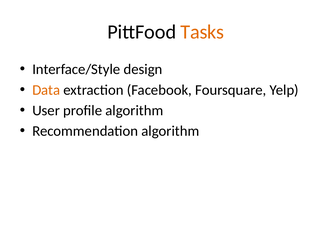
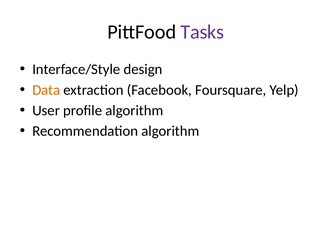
Tasks colour: orange -> purple
